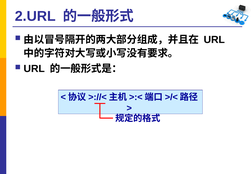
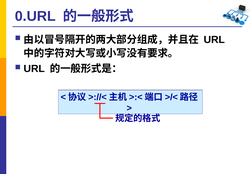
2.URL: 2.URL -> 0.URL
